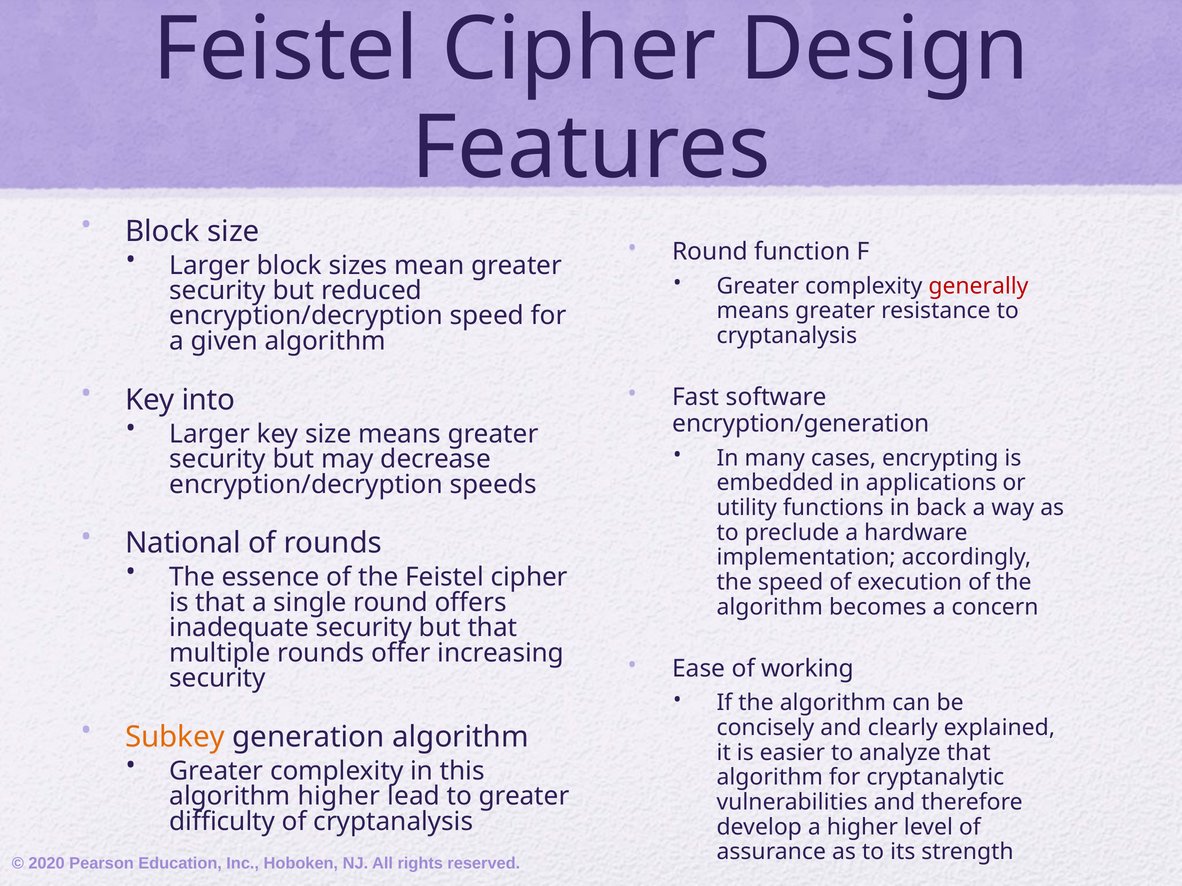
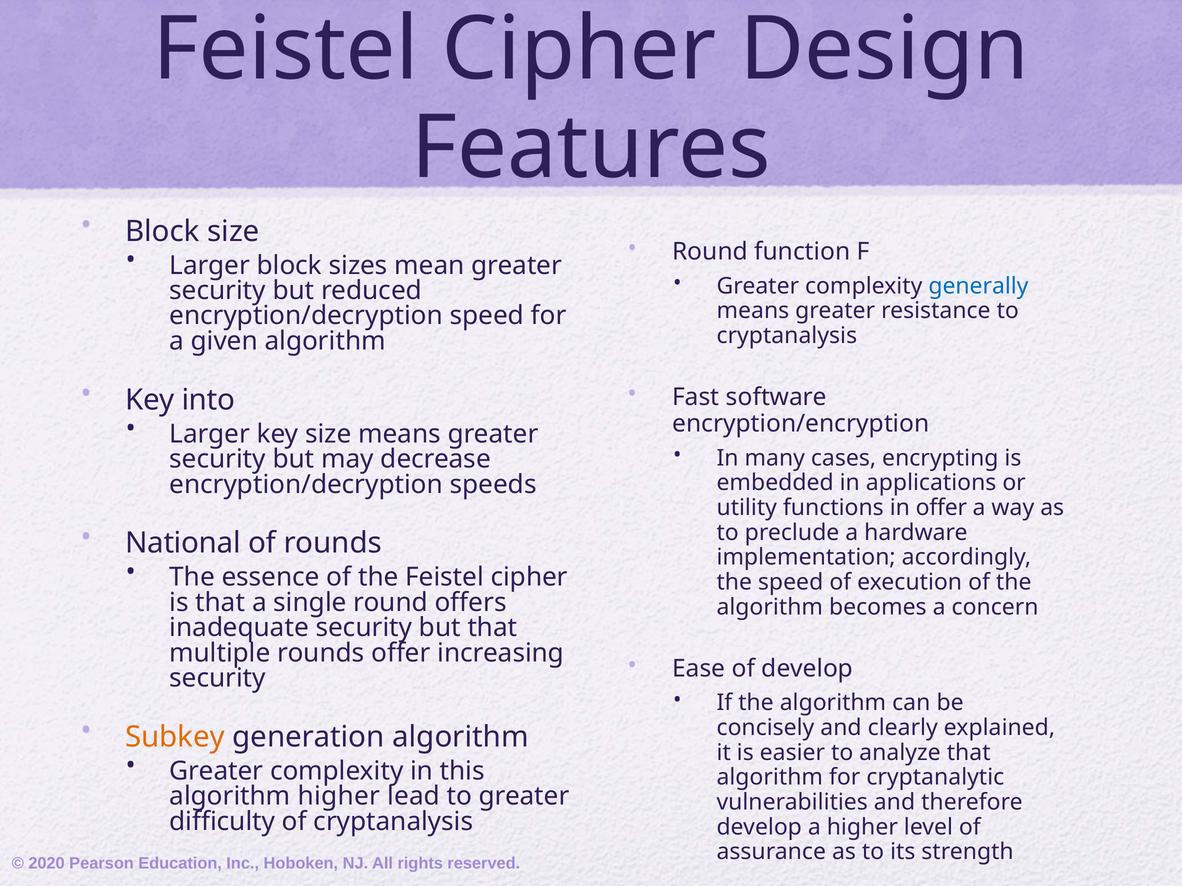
generally colour: red -> blue
encryption/generation: encryption/generation -> encryption/encryption
in back: back -> offer
of working: working -> develop
